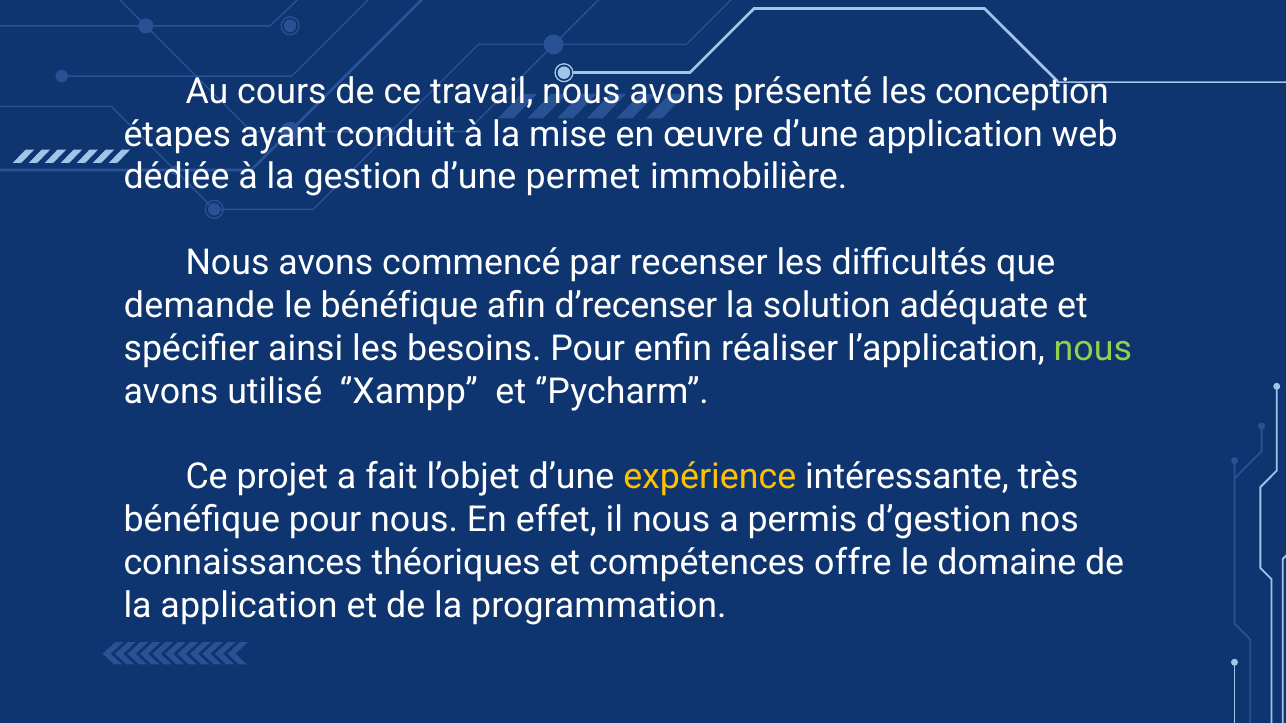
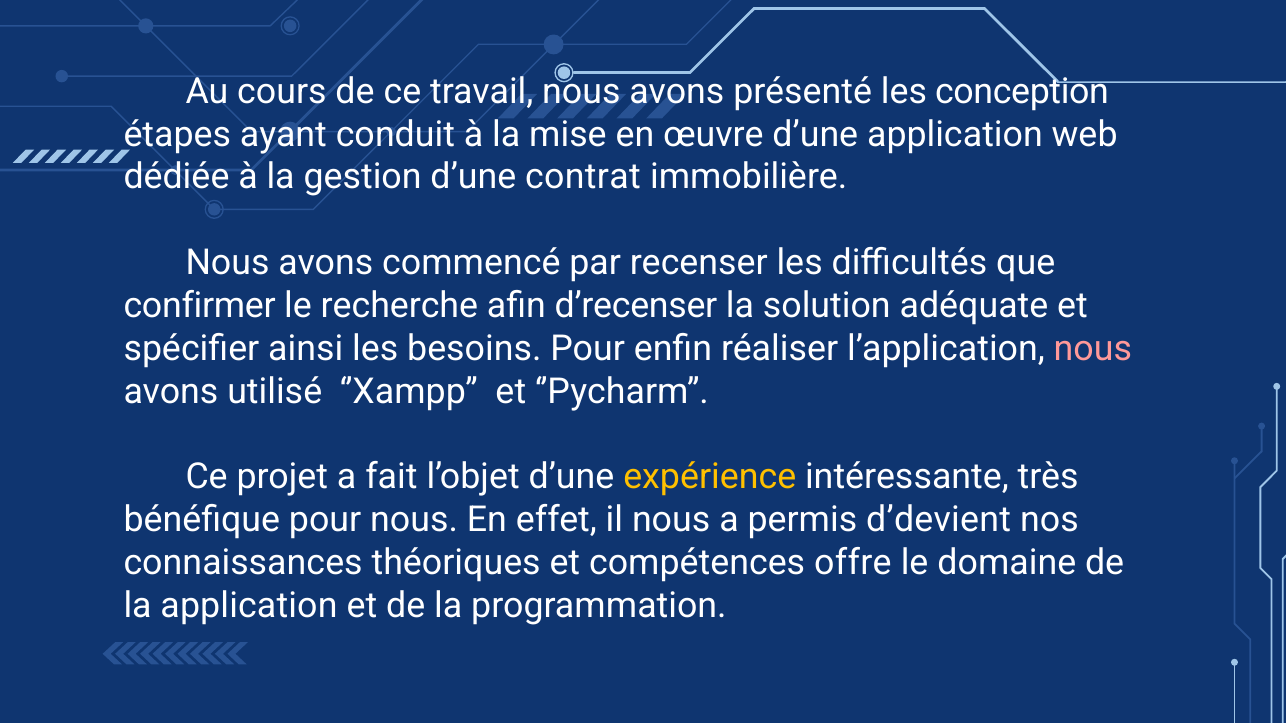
permet: permet -> contrat
demande: demande -> confirmer
le bénéfique: bénéfique -> recherche
nous at (1093, 349) colour: light green -> pink
d’gestion: d’gestion -> d’devient
